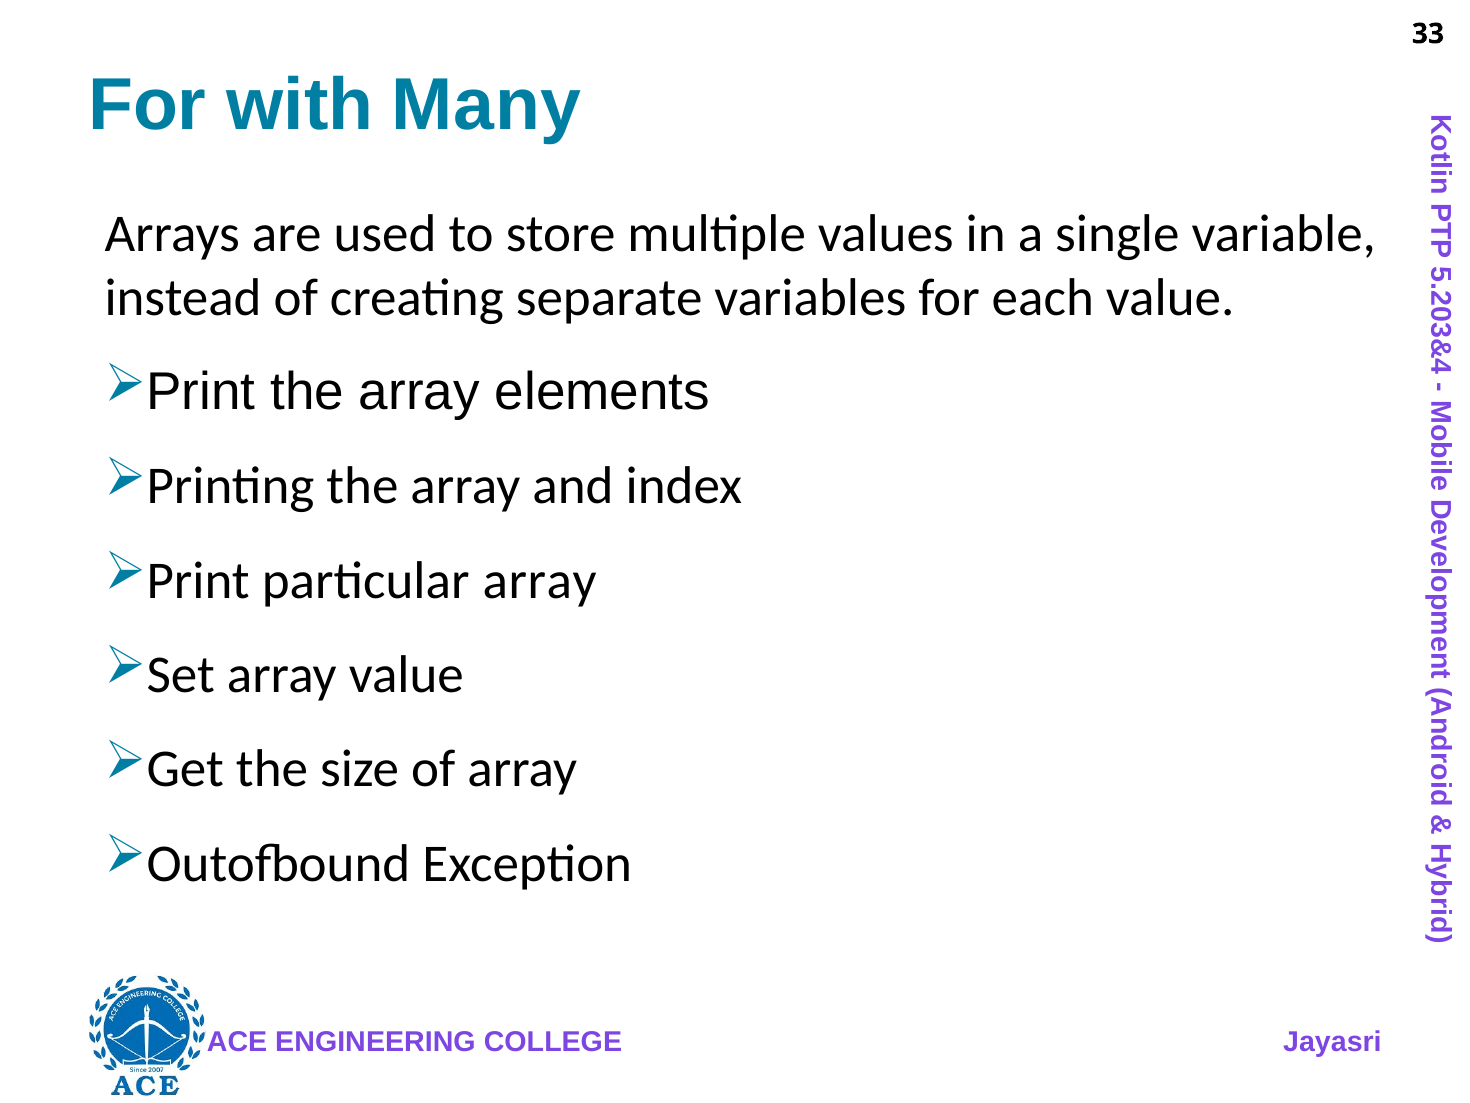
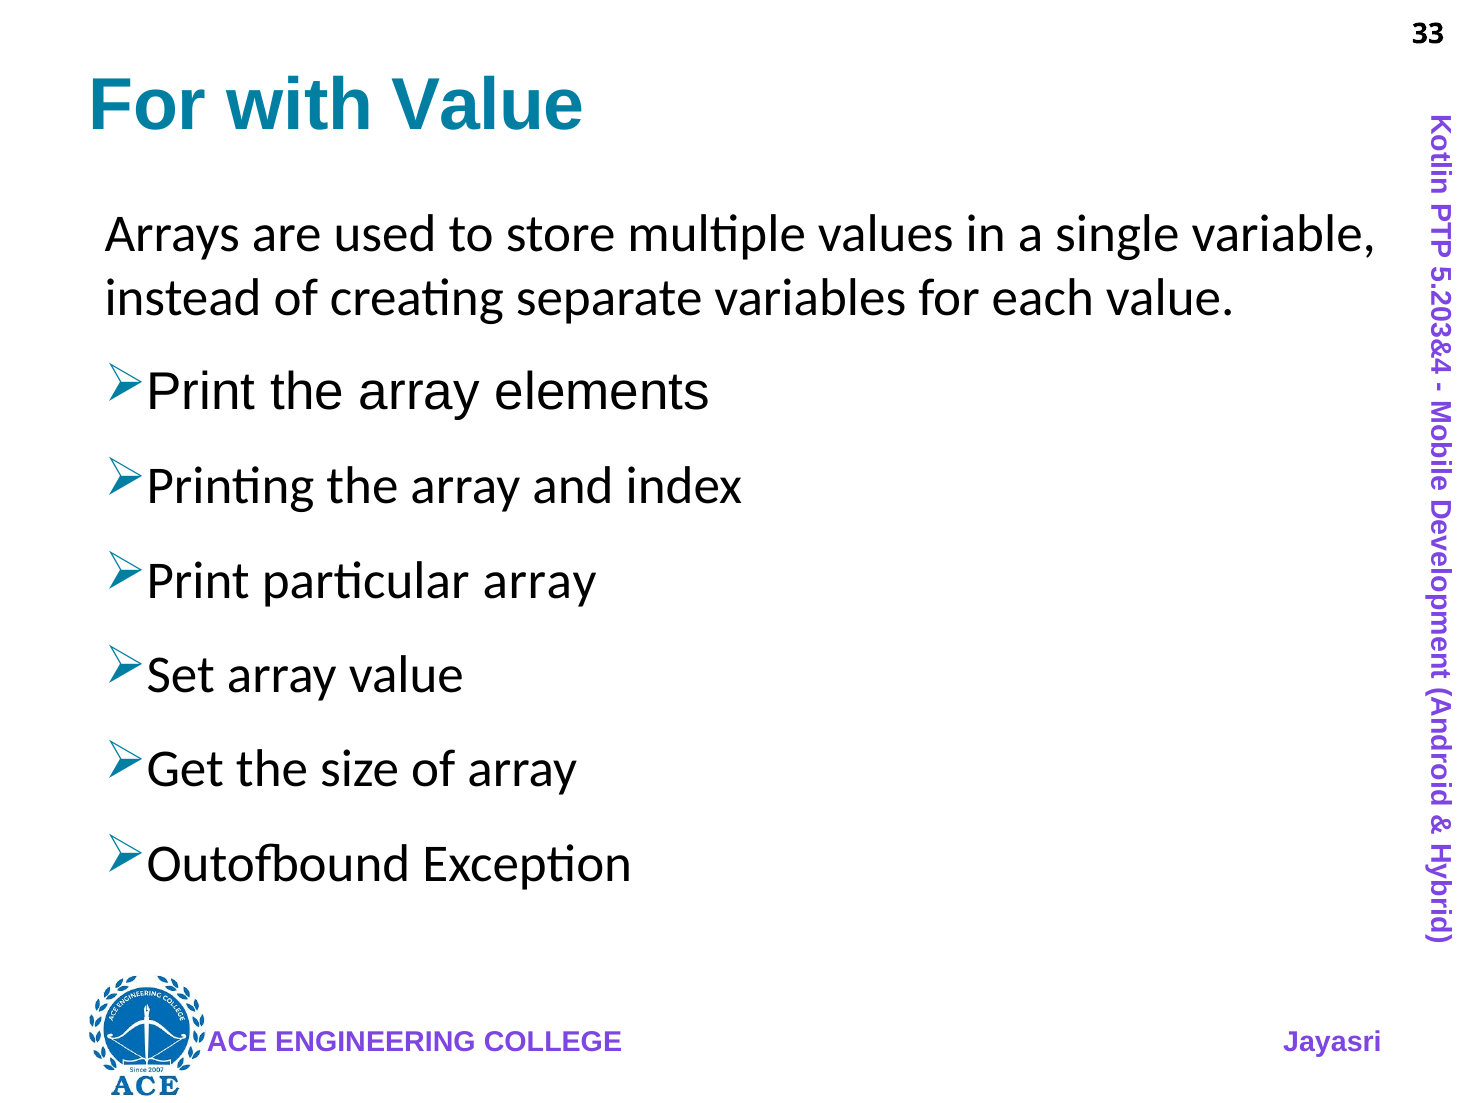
with Many: Many -> Value
